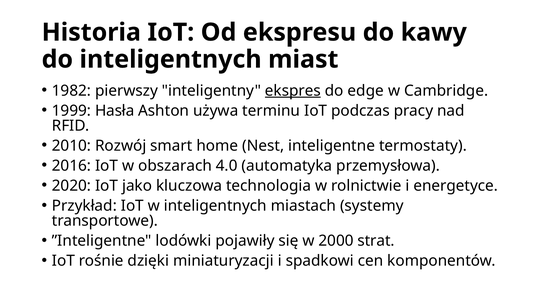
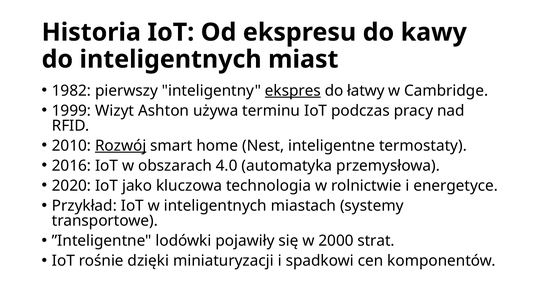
edge: edge -> łatwy
Hasła: Hasła -> Wizyt
Rozwój underline: none -> present
